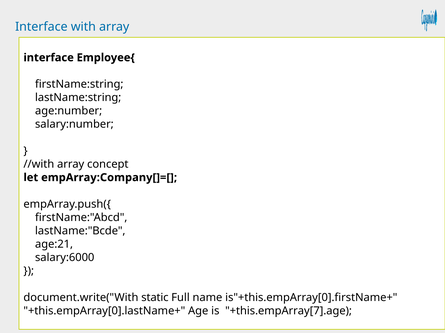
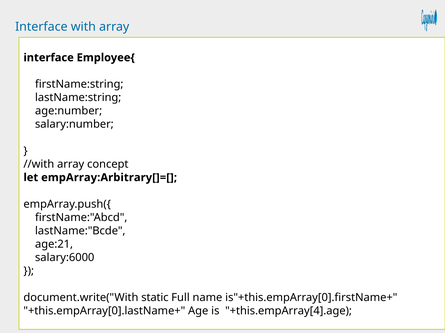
empArray:Company[]=[: empArray:Company[]=[ -> empArray:Arbitrary[]=[
+this.empArray[7].age: +this.empArray[7].age -> +this.empArray[4].age
